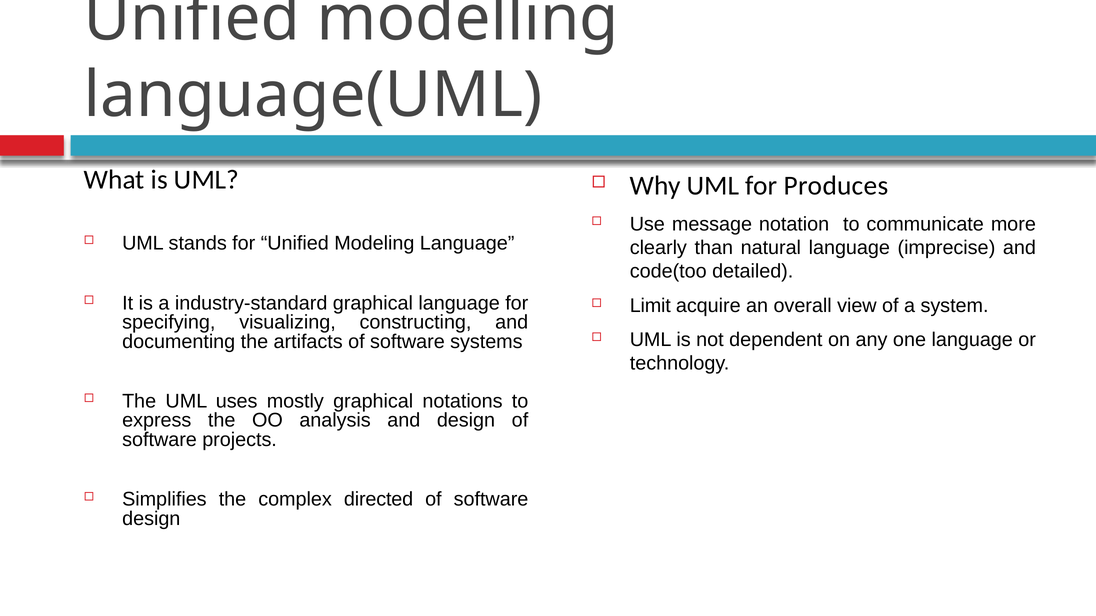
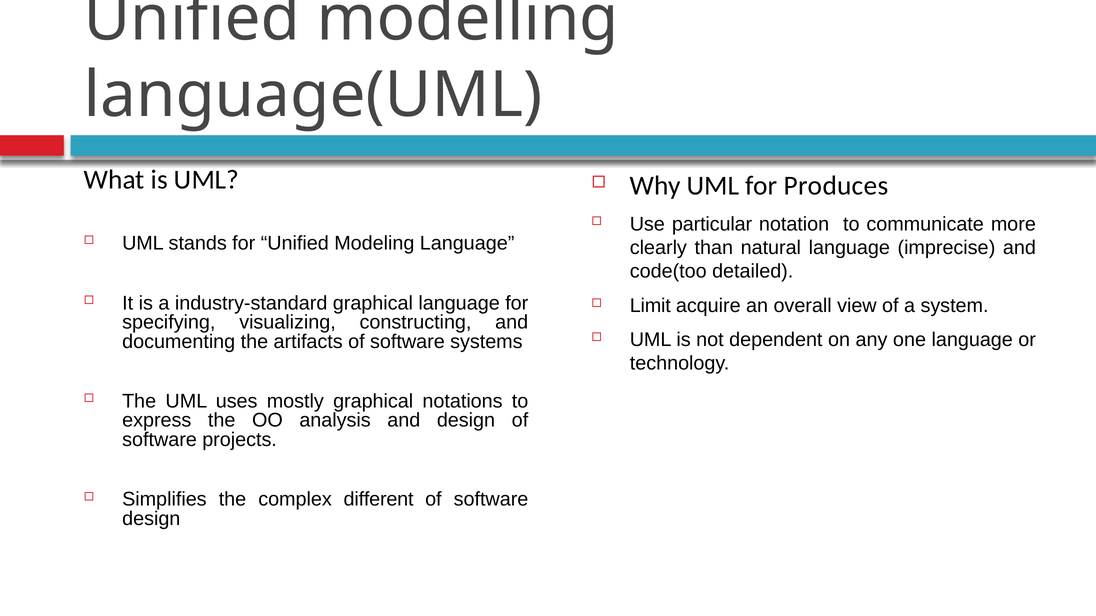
message: message -> particular
directed: directed -> different
